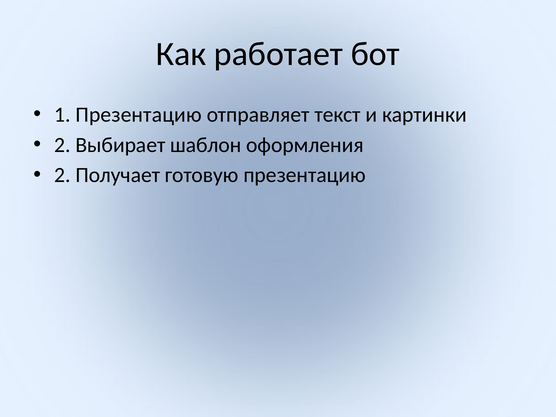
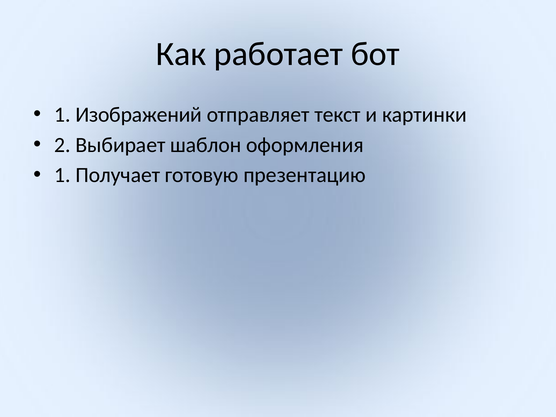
1 Презентацию: Презентацию -> Изображений
2 at (62, 175): 2 -> 1
